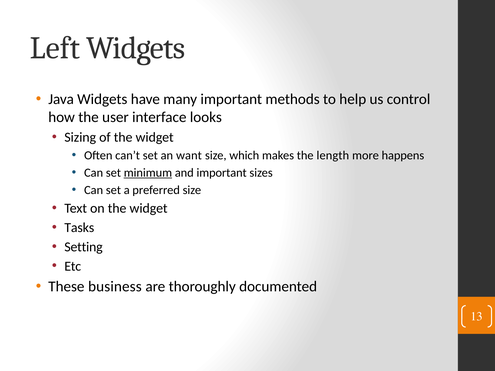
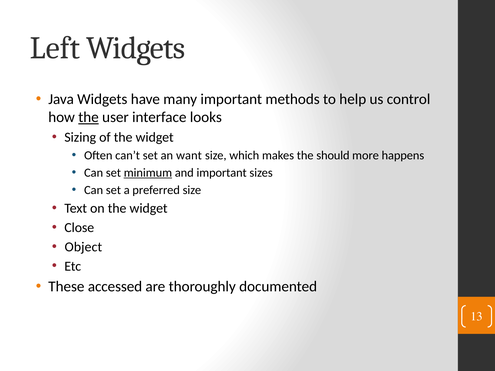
the at (89, 117) underline: none -> present
length: length -> should
Tasks: Tasks -> Close
Setting: Setting -> Object
business: business -> accessed
